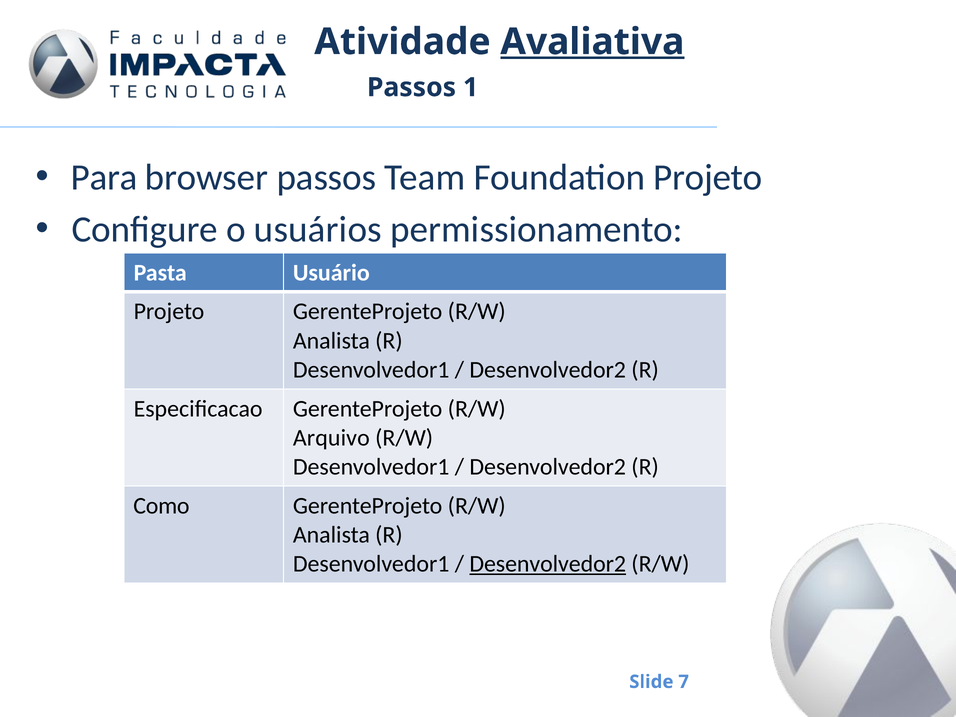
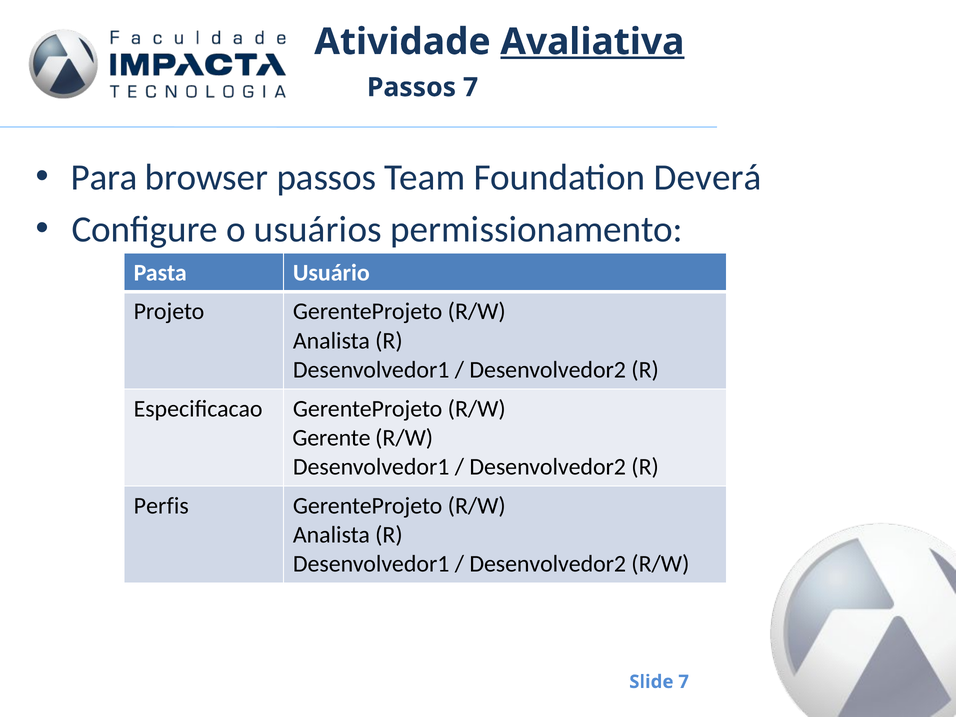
Passos 1: 1 -> 7
Foundation Projeto: Projeto -> Deverá
Arquivo: Arquivo -> Gerente
Como: Como -> Perfis
Desenvolvedor2 at (548, 564) underline: present -> none
